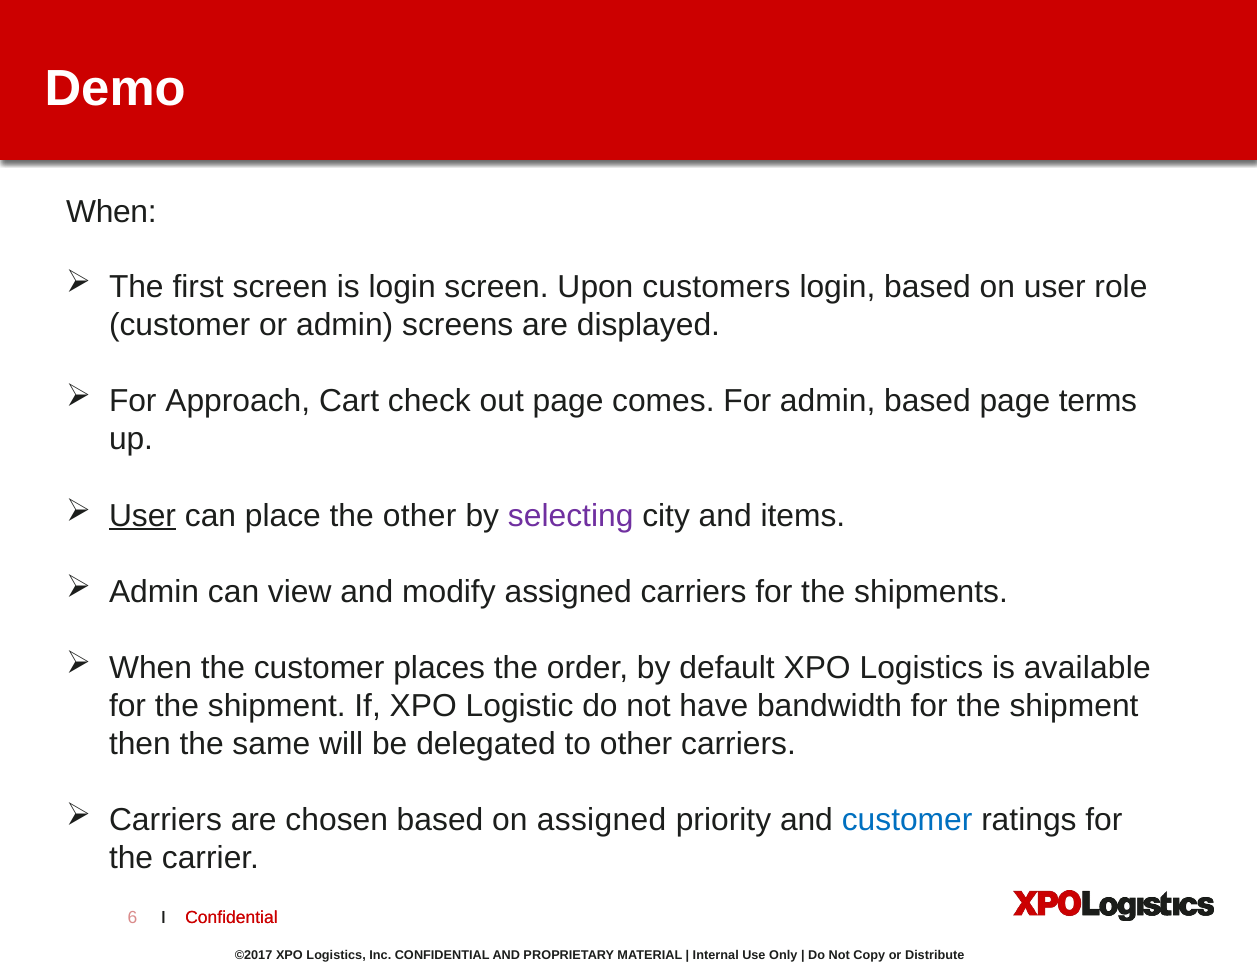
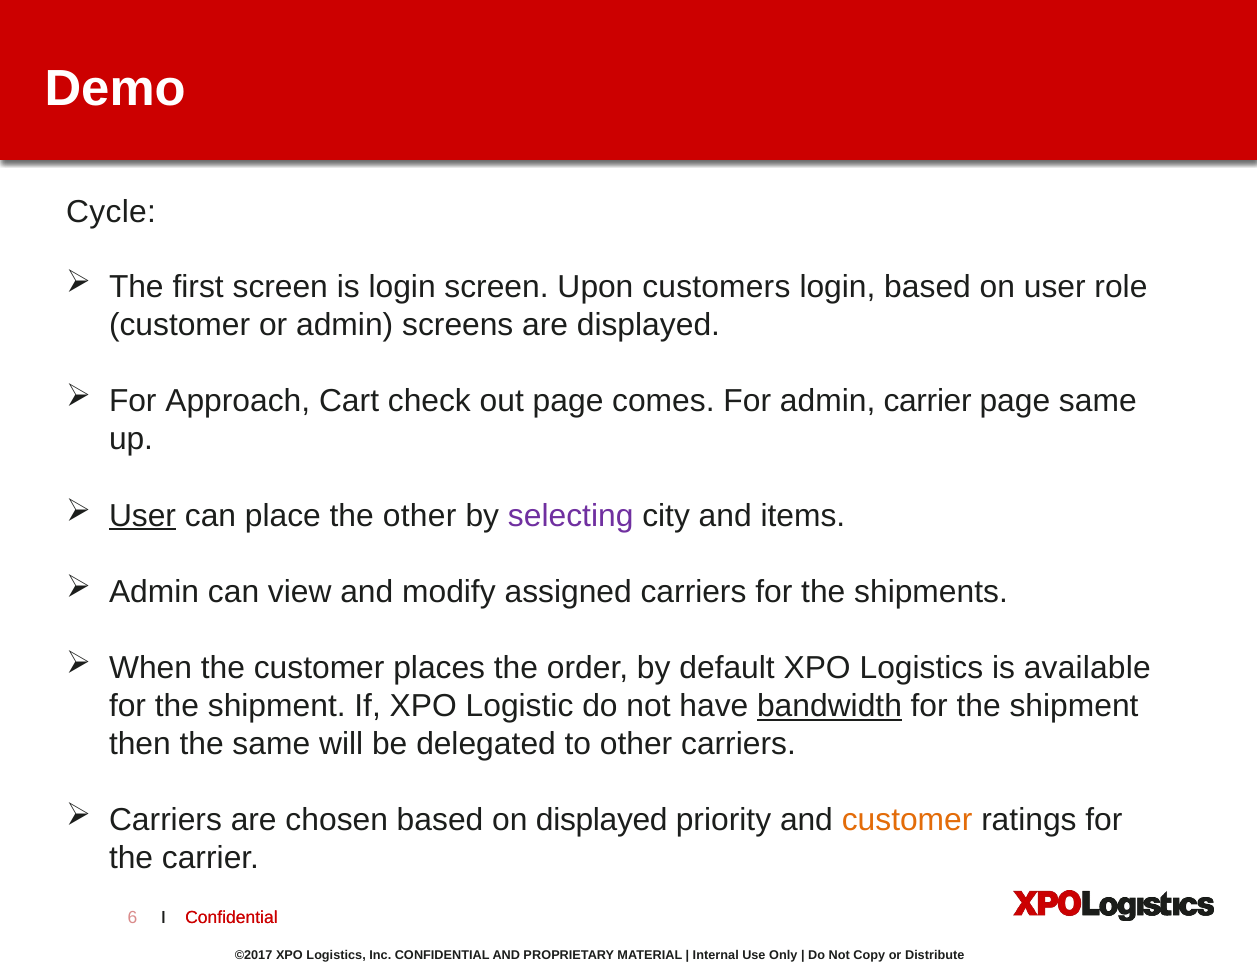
When at (111, 212): When -> Cycle
admin based: based -> carrier
page terms: terms -> same
bandwidth underline: none -> present
on assigned: assigned -> displayed
customer at (907, 821) colour: blue -> orange
